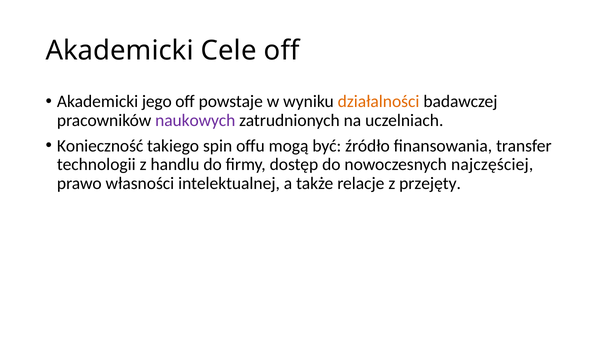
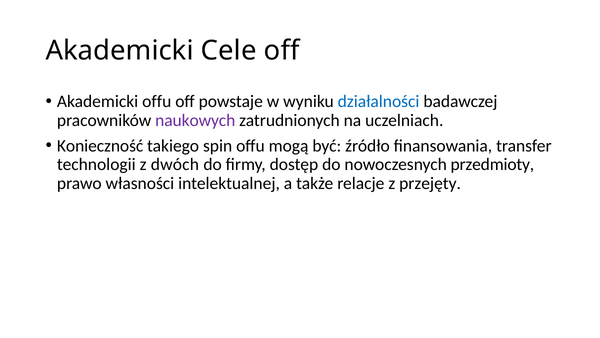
Akademicki jego: jego -> offu
działalności colour: orange -> blue
handlu: handlu -> dwóch
najczęściej: najczęściej -> przedmioty
